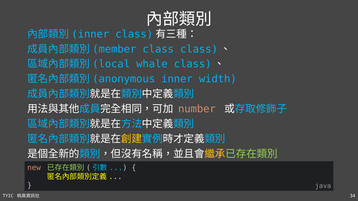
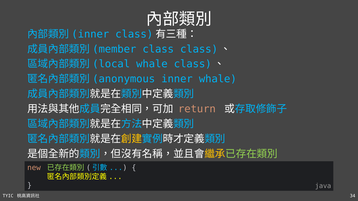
inner width: width -> whale
number: number -> return
